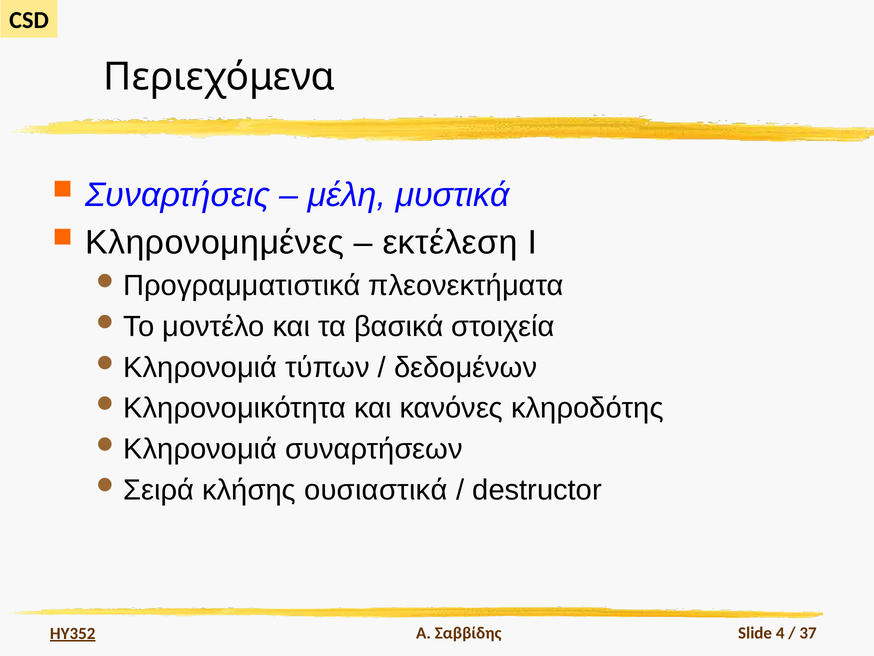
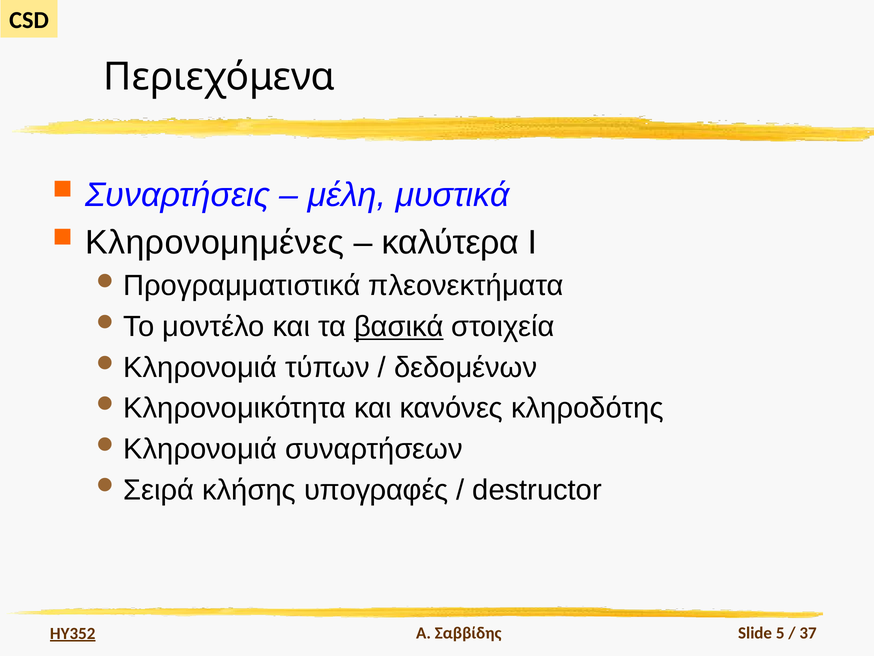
εκτέλεση: εκτέλεση -> καλύτερα
βασικά underline: none -> present
ουσιαστικά: ουσιαστικά -> υπογραφές
4: 4 -> 5
